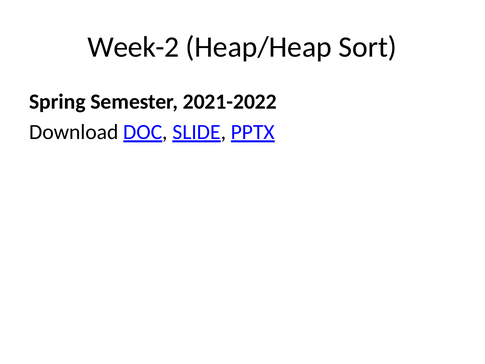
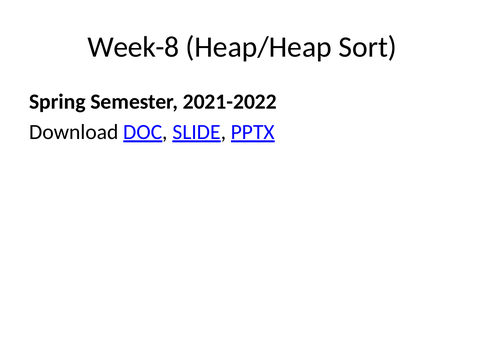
Week-2: Week-2 -> Week-8
